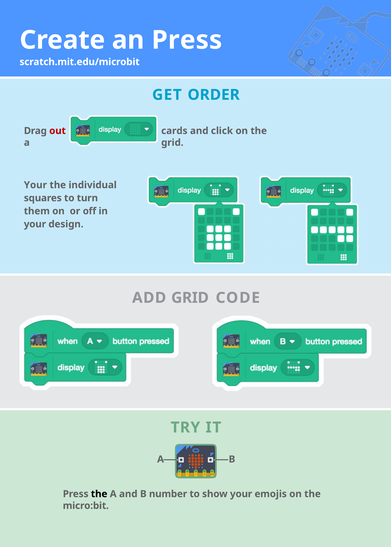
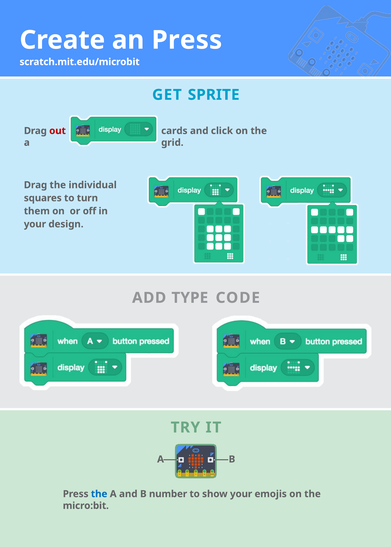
ORDER: ORDER -> SPRITE
Your at (35, 185): Your -> Drag
ADD GRID: GRID -> TYPE
the at (99, 494) colour: black -> blue
